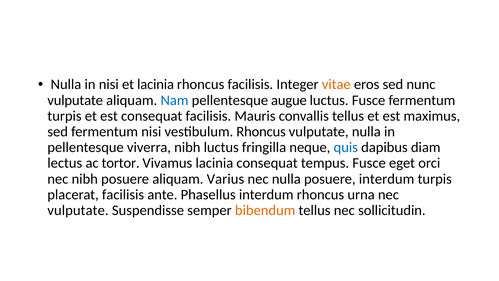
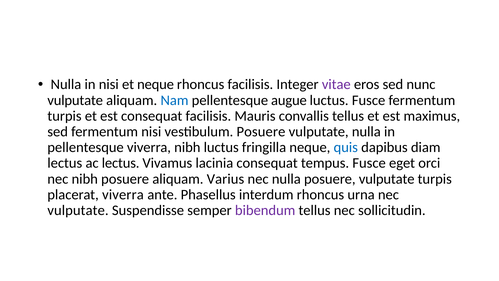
et lacinia: lacinia -> neque
vitae colour: orange -> purple
vestibulum Rhoncus: Rhoncus -> Posuere
ac tortor: tortor -> lectus
nulla posuere interdum: interdum -> vulputate
placerat facilisis: facilisis -> viverra
bibendum colour: orange -> purple
